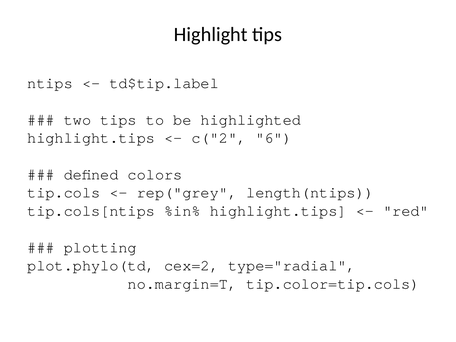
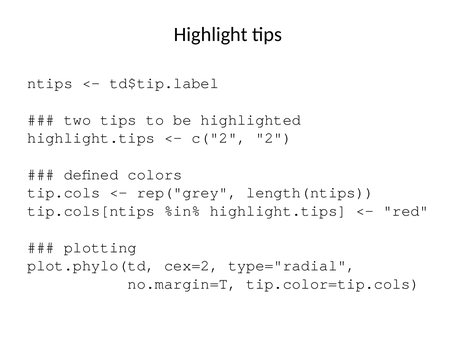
6: 6 -> 2
